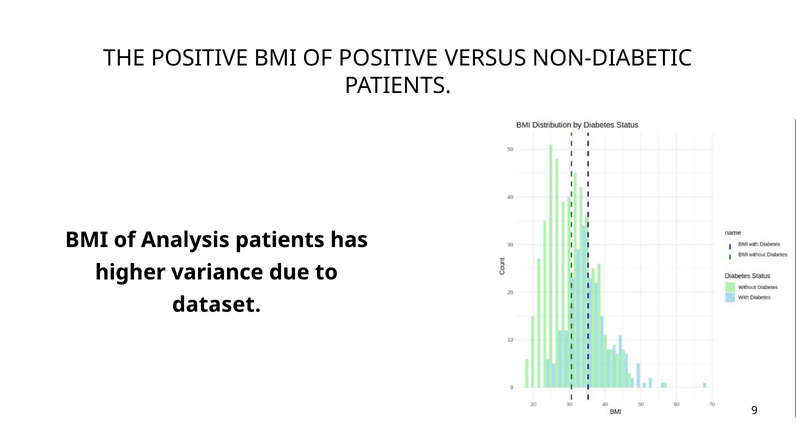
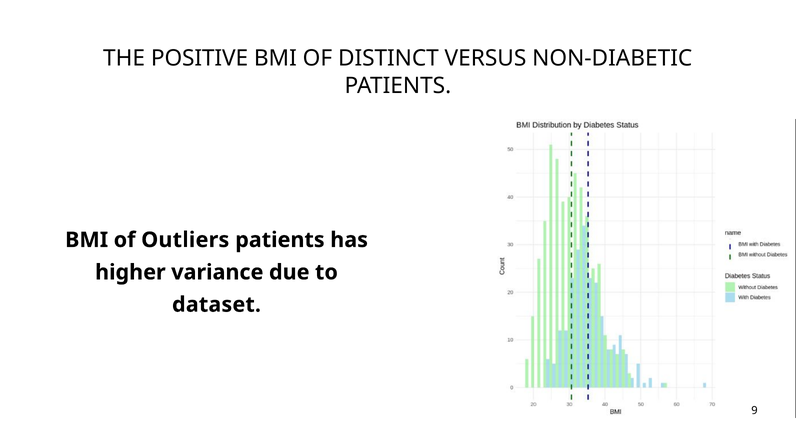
OF POSITIVE: POSITIVE -> DISTINCT
Analysis: Analysis -> Outliers
